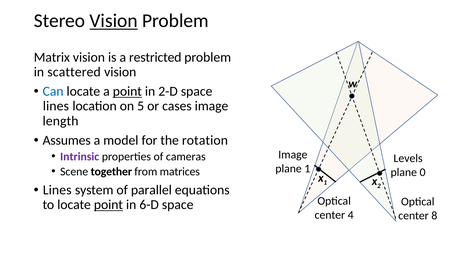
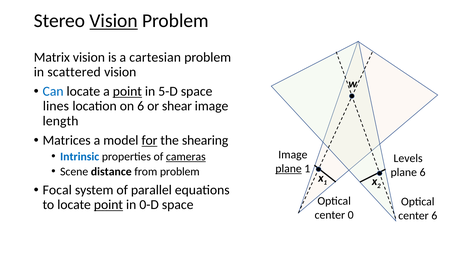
restricted: restricted -> cartesian
2-D: 2-D -> 5-D
on 5: 5 -> 6
cases: cases -> shear
Assumes: Assumes -> Matrices
for underline: none -> present
rotation: rotation -> shearing
Intrinsic colour: purple -> blue
cameras underline: none -> present
plane at (289, 169) underline: none -> present
together: together -> distance
from matrices: matrices -> problem
plane 0: 0 -> 6
Lines at (57, 190): Lines -> Focal
6-D: 6-D -> 0-D
4: 4 -> 0
center 8: 8 -> 6
